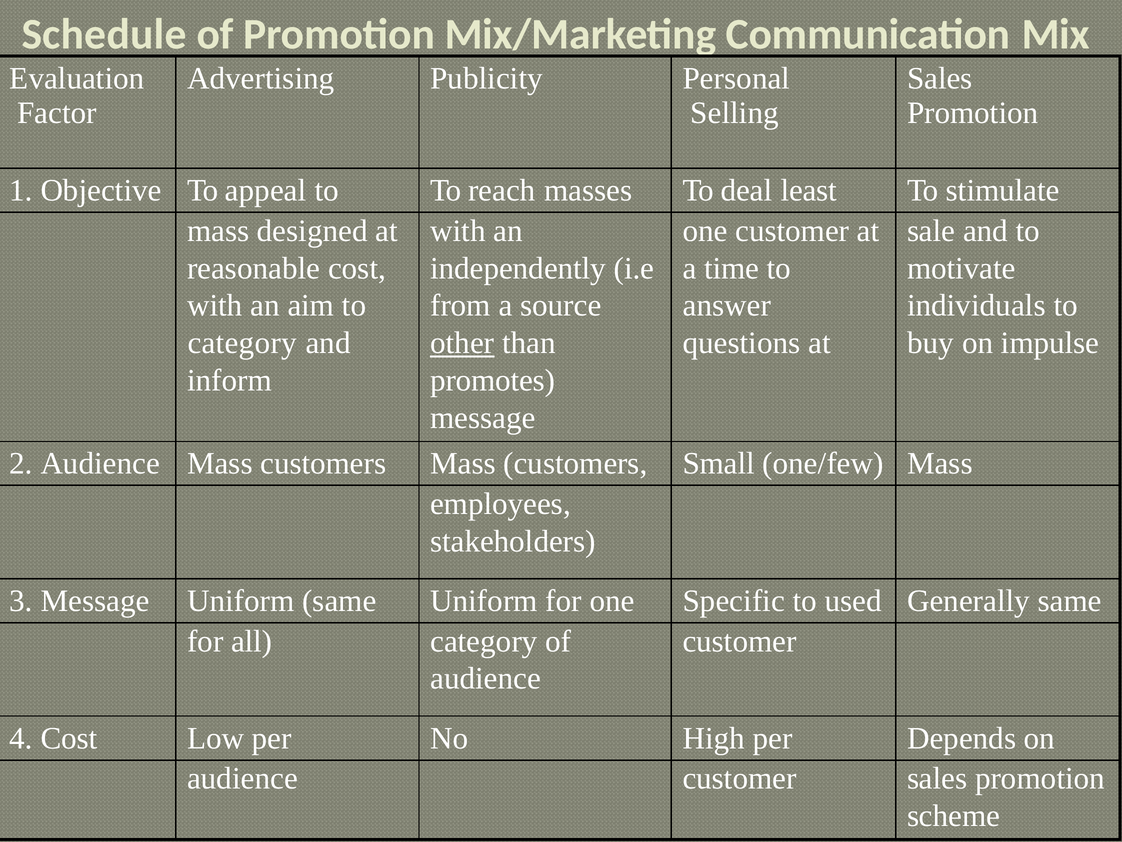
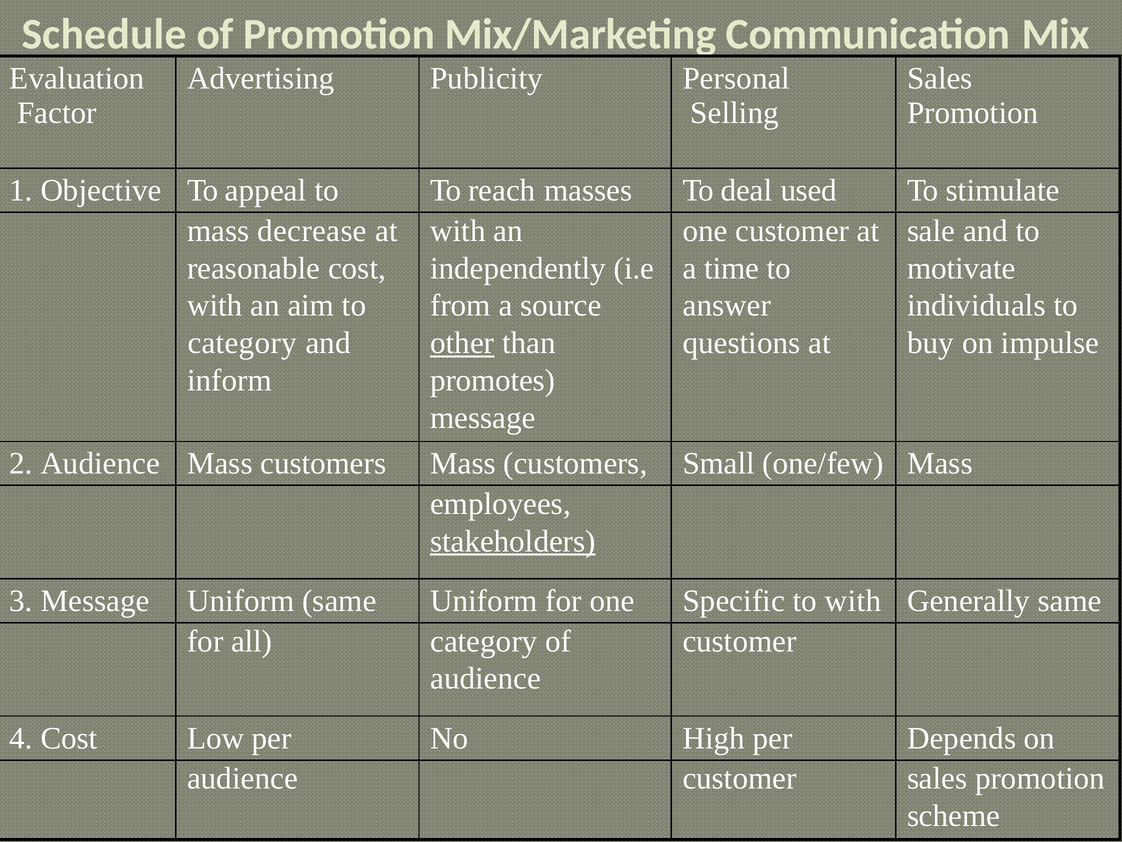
least: least -> used
designed: designed -> decrease
stakeholders underline: none -> present
to used: used -> with
